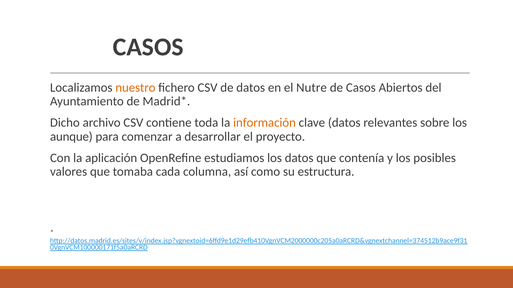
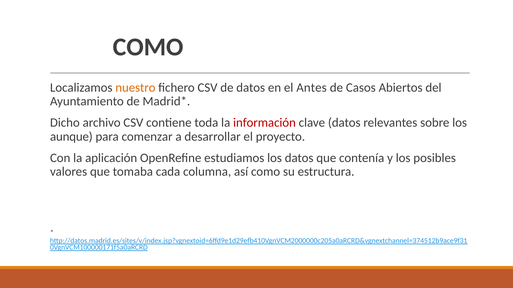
CASOS at (148, 47): CASOS -> COMO
Nutre: Nutre -> Antes
información colour: orange -> red
